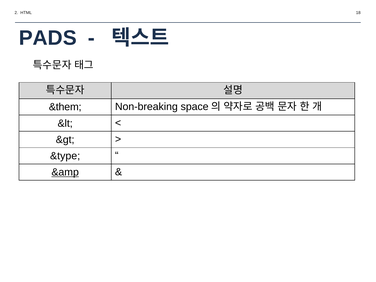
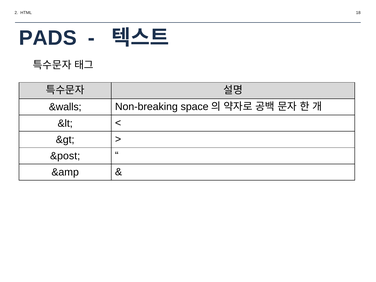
&them: &them -> &walls
&type: &type -> &post
&amp underline: present -> none
